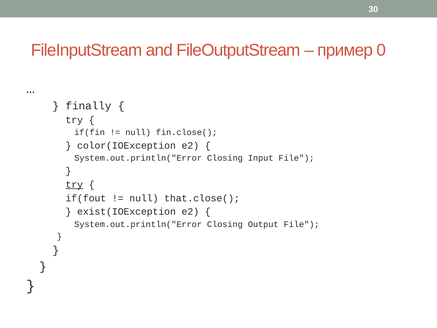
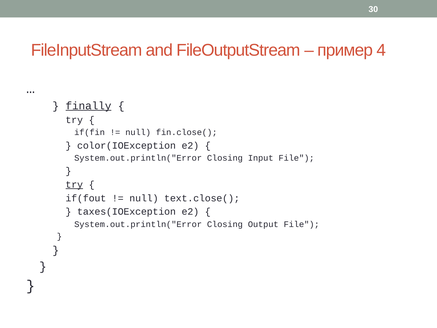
0: 0 -> 4
finally underline: none -> present
that.close(: that.close( -> text.close(
exist(IOException: exist(IOException -> taxes(IOException
